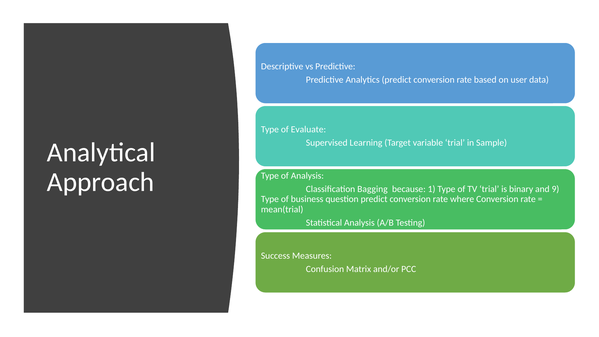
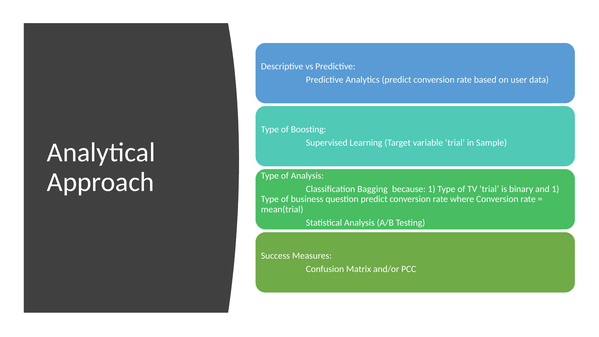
Evaluate: Evaluate -> Boosting
and 9: 9 -> 1
